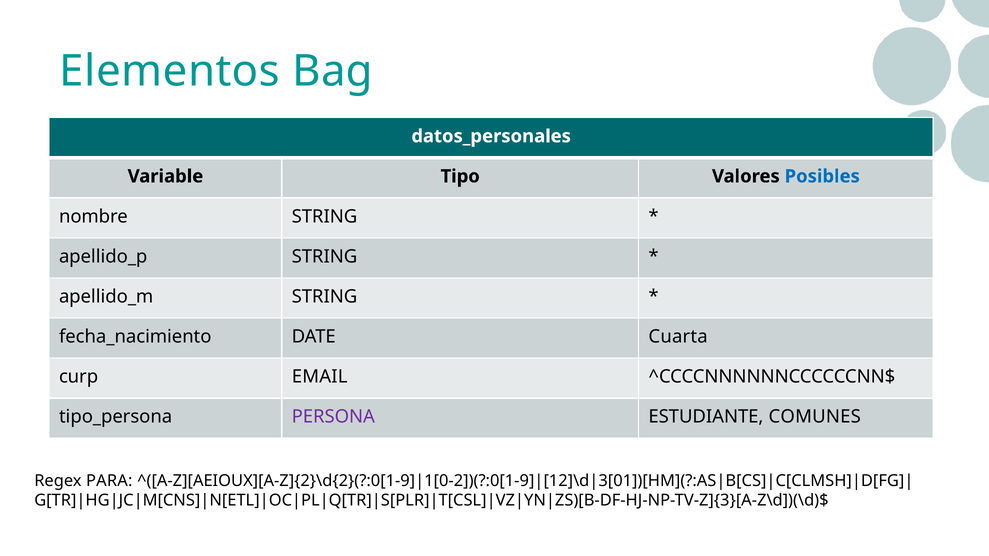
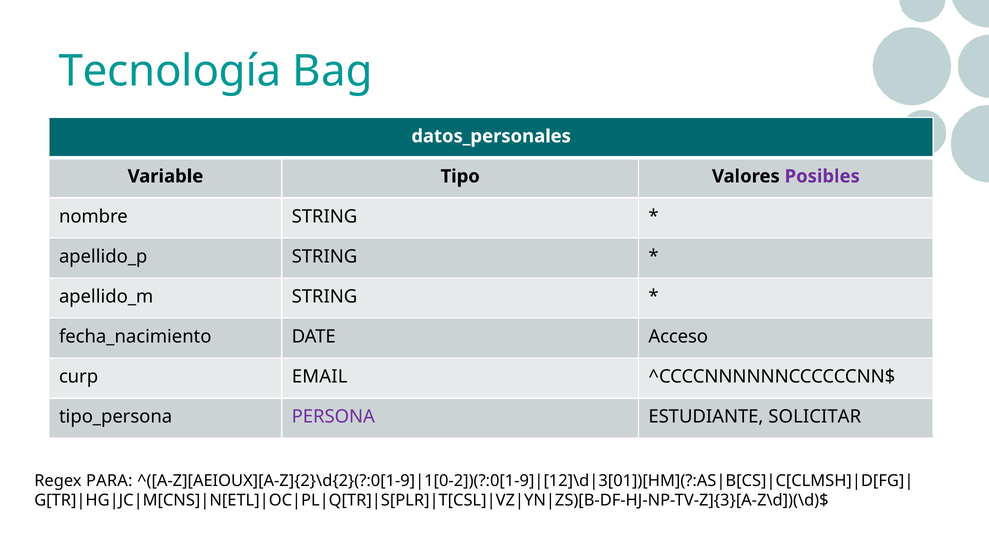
Elementos: Elementos -> Tecnología
Posibles colour: blue -> purple
Cuarta: Cuarta -> Acceso
COMUNES: COMUNES -> SOLICITAR
